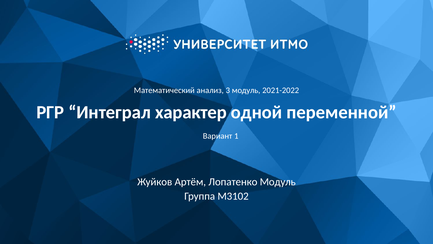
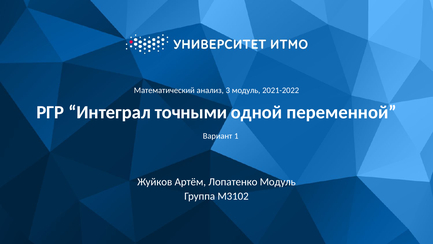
характер: характер -> точными
